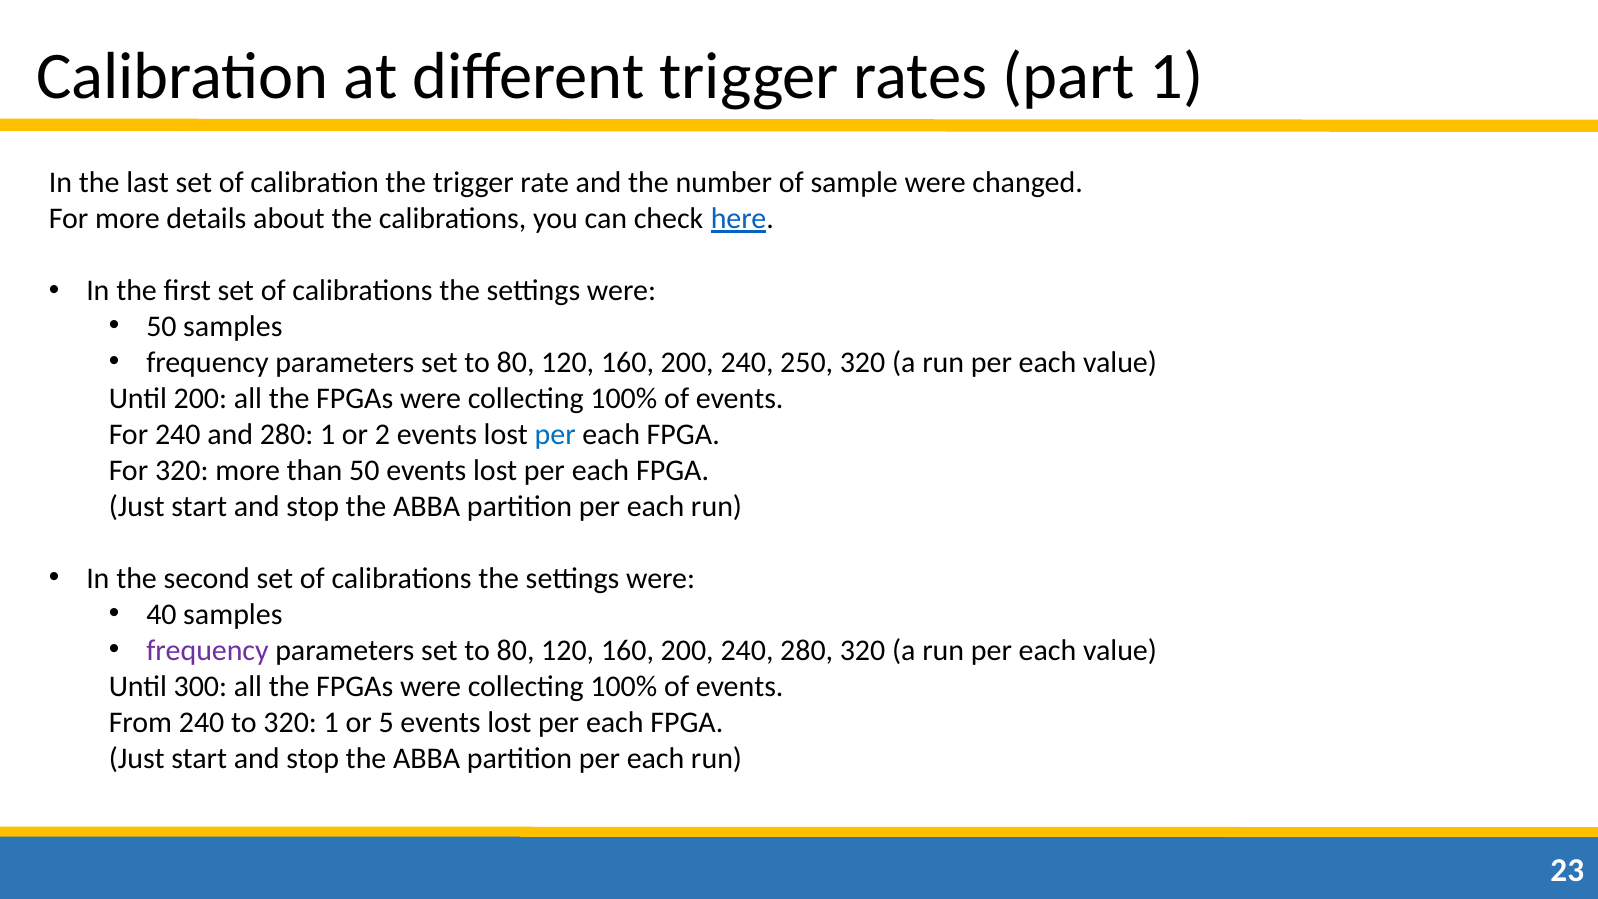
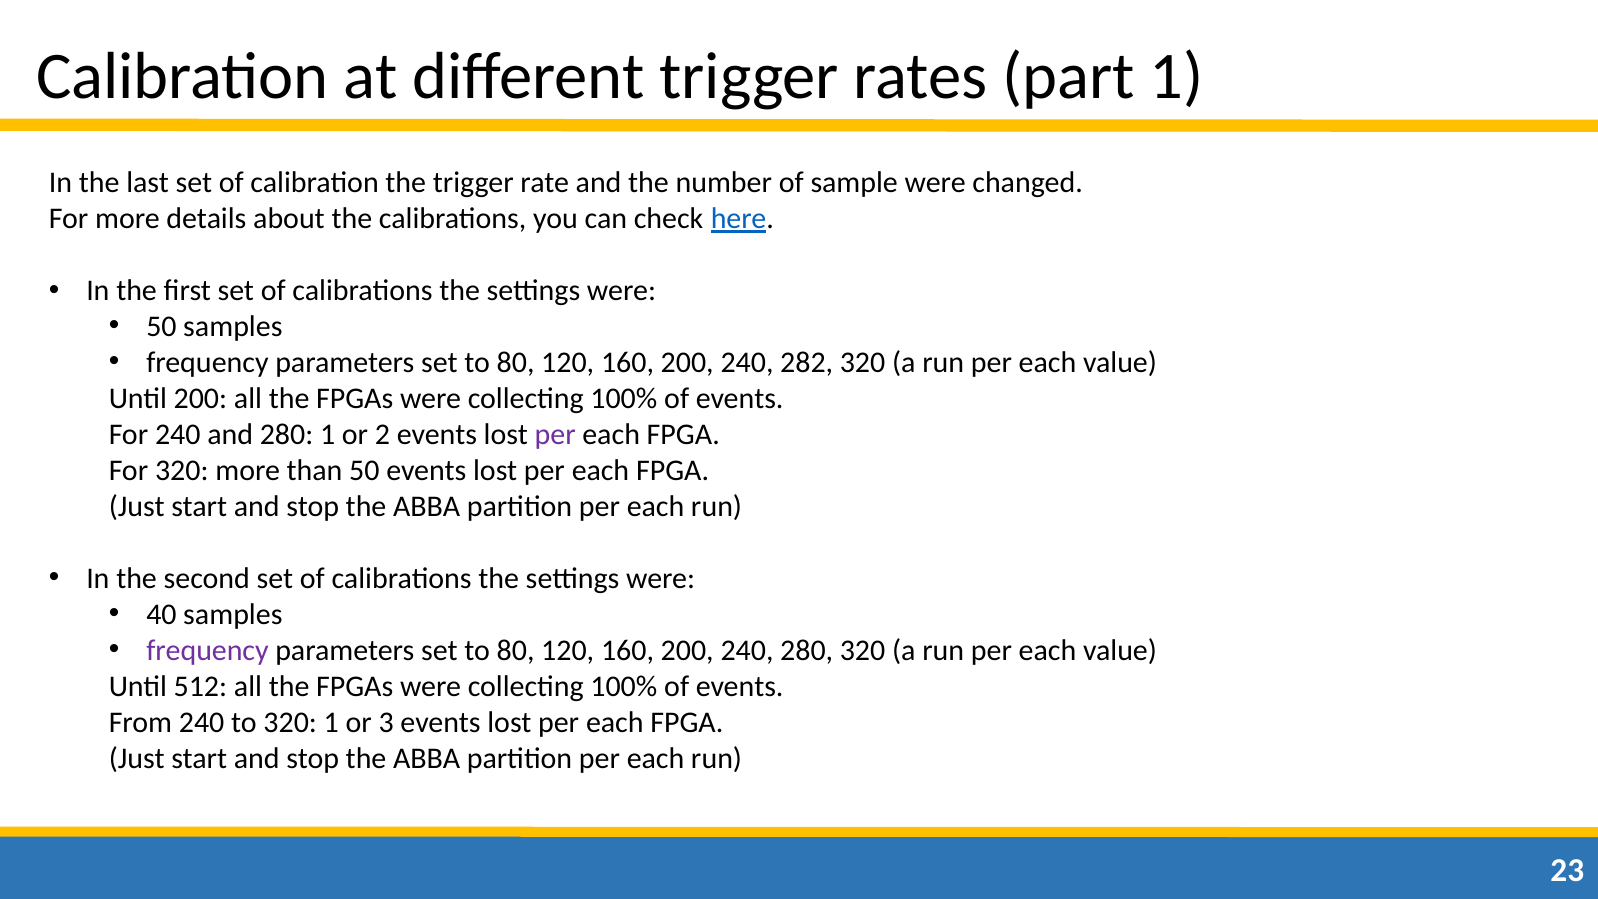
250: 250 -> 282
per at (555, 434) colour: blue -> purple
300: 300 -> 512
5: 5 -> 3
